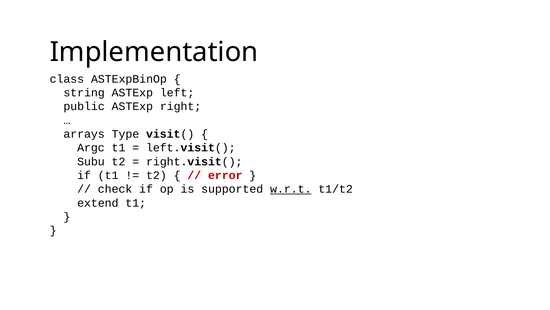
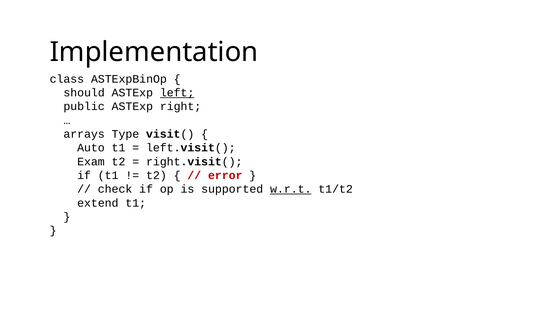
string: string -> should
left underline: none -> present
Argc: Argc -> Auto
Subu: Subu -> Exam
